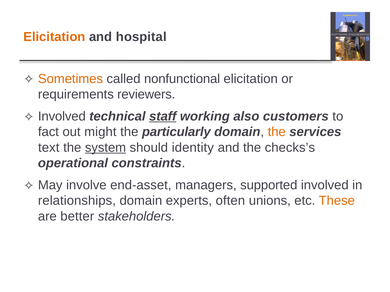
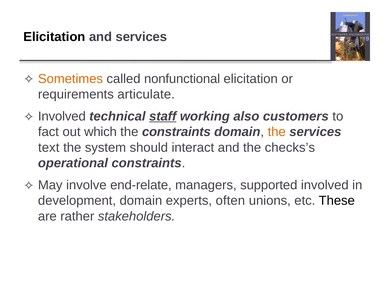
Elicitation at (54, 37) colour: orange -> black
and hospital: hospital -> services
reviewers: reviewers -> articulate
might: might -> which
the particularly: particularly -> constraints
system underline: present -> none
identity: identity -> interact
end-asset: end-asset -> end-relate
relationships: relationships -> development
These colour: orange -> black
better: better -> rather
